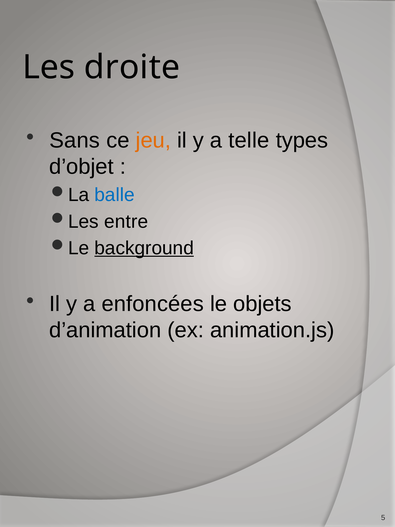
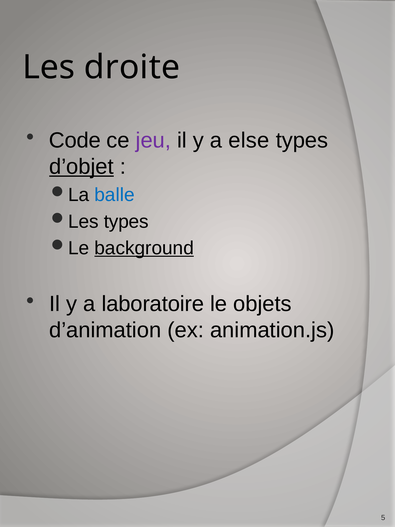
Sans: Sans -> Code
jeu colour: orange -> purple
telle: telle -> else
d’objet underline: none -> present
entre at (126, 221): entre -> types
enfoncées: enfoncées -> laboratoire
